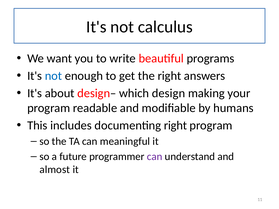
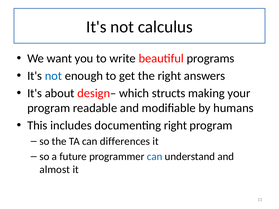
design: design -> structs
meaningful: meaningful -> differences
can at (155, 157) colour: purple -> blue
